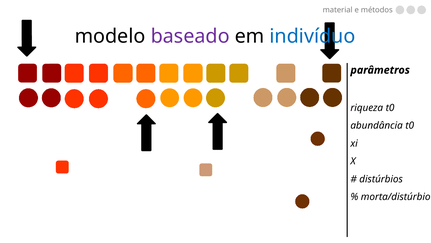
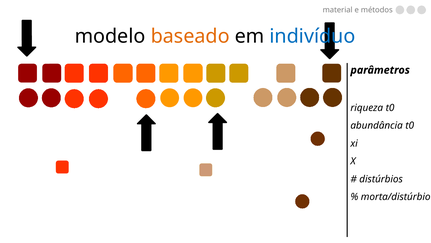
baseado colour: purple -> orange
